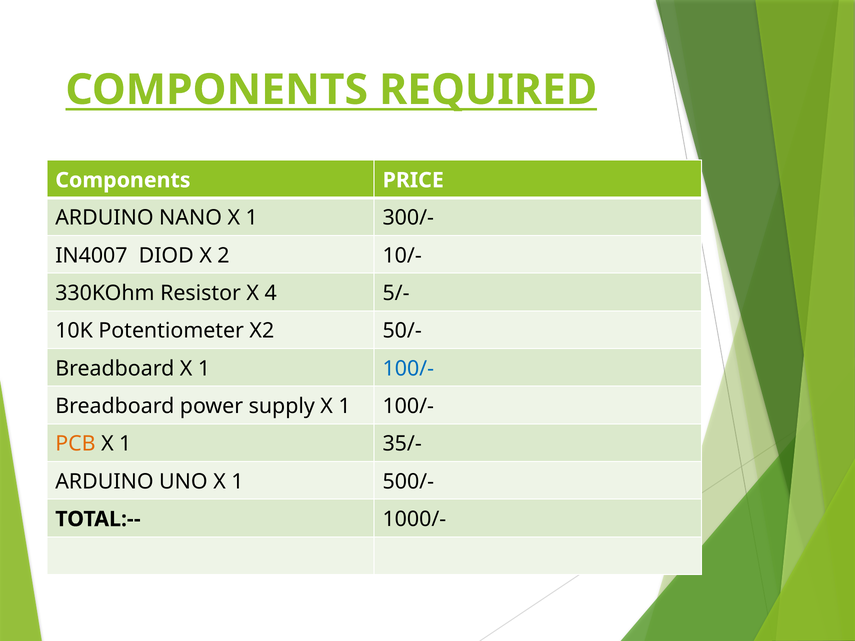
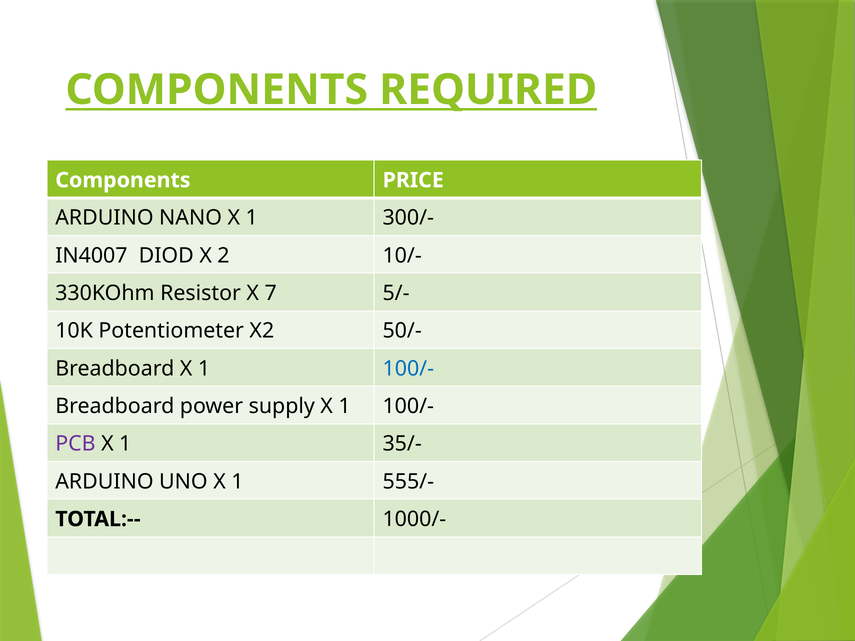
4: 4 -> 7
PCB colour: orange -> purple
500/-: 500/- -> 555/-
